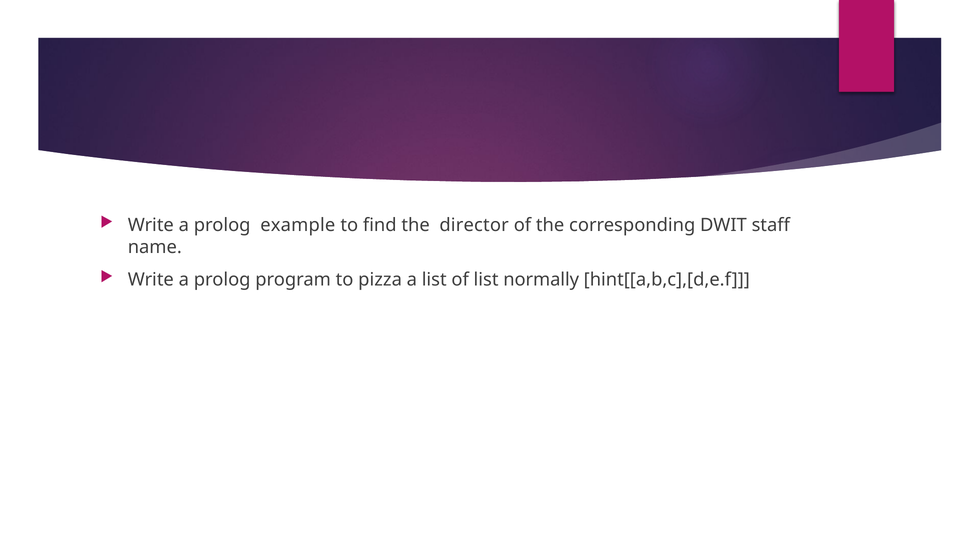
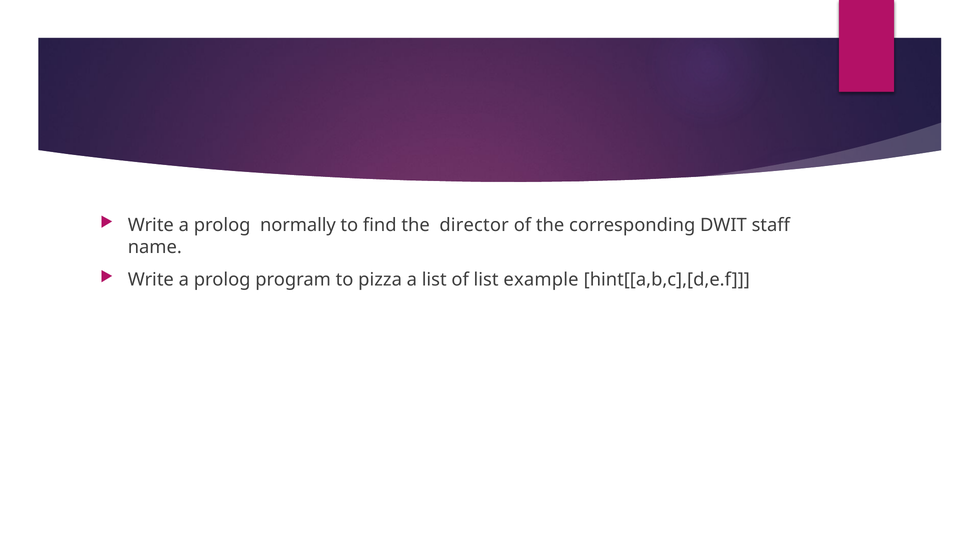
example: example -> normally
normally: normally -> example
